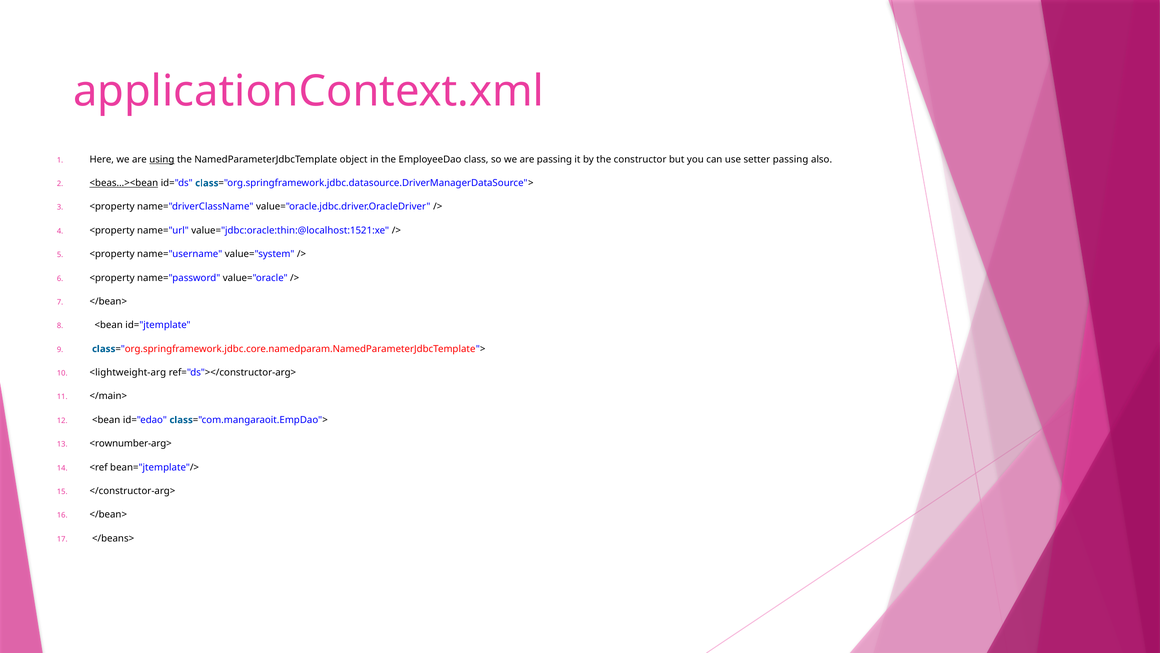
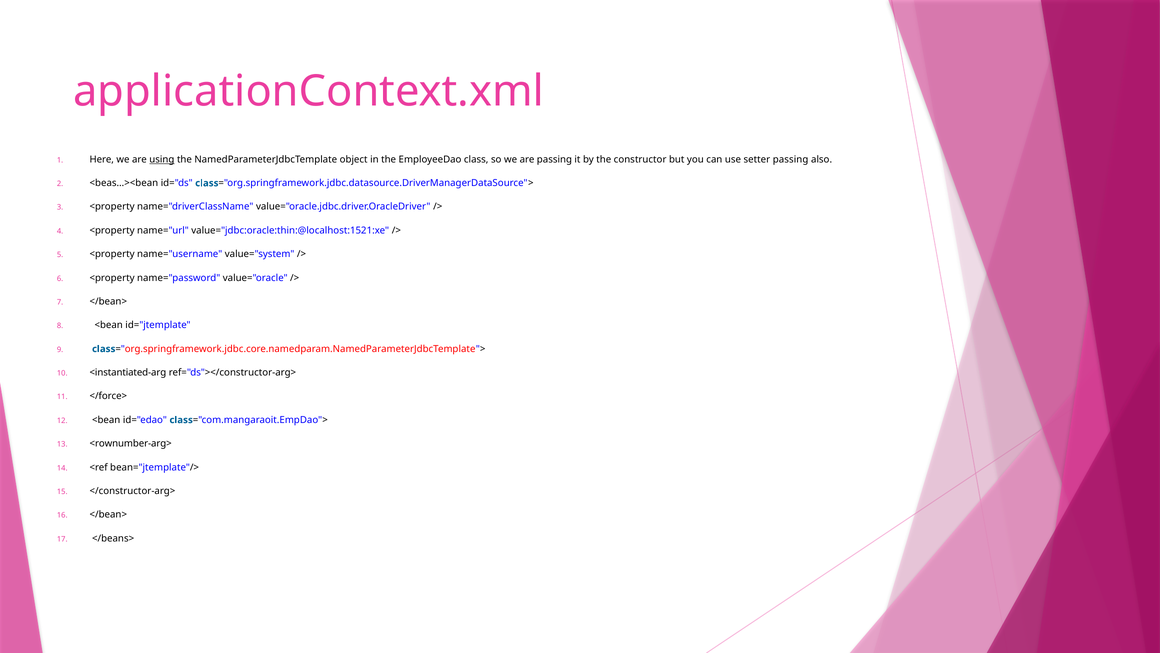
<beas…><bean underline: present -> none
<lightweight-arg: <lightweight-arg -> <instantiated-arg
</main>: </main> -> </force>
